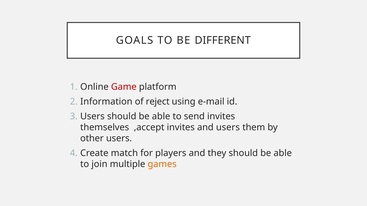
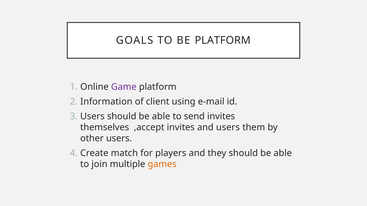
BE DIFFERENT: DIFFERENT -> PLATFORM
Game colour: red -> purple
reject: reject -> client
